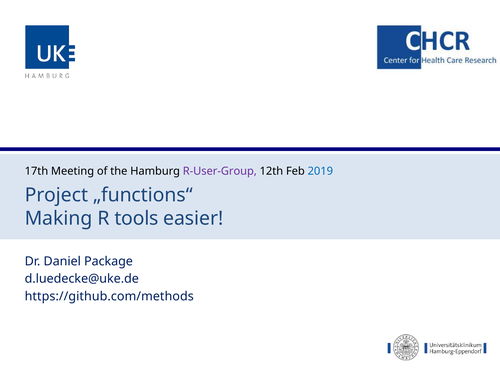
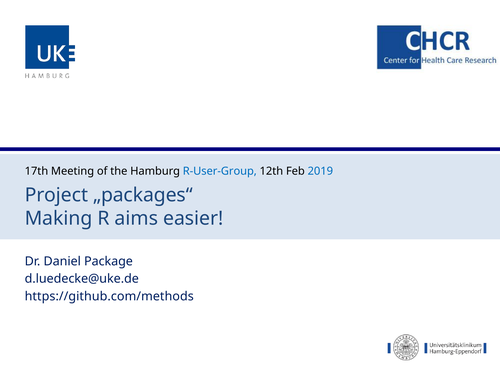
R-User-Group colour: purple -> blue
„functions“: „functions“ -> „packages“
tools: tools -> aims
